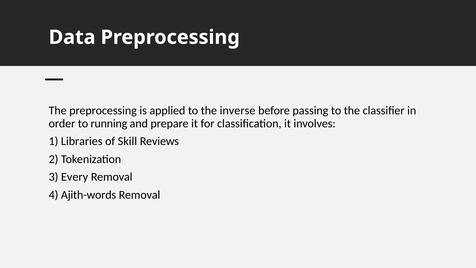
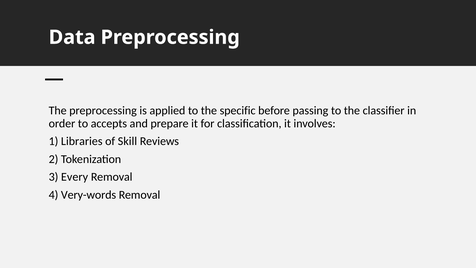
inverse: inverse -> specific
running: running -> accepts
Ajith-words: Ajith-words -> Very-words
